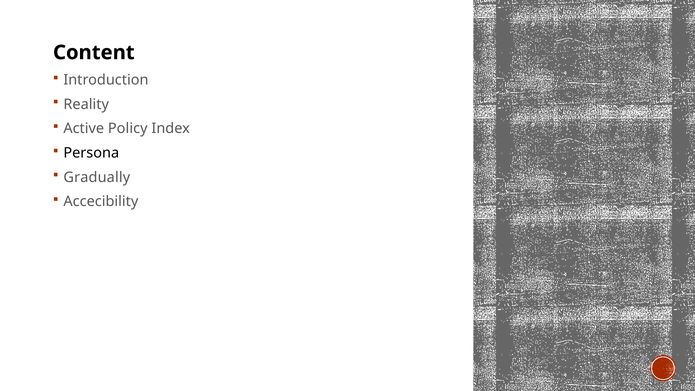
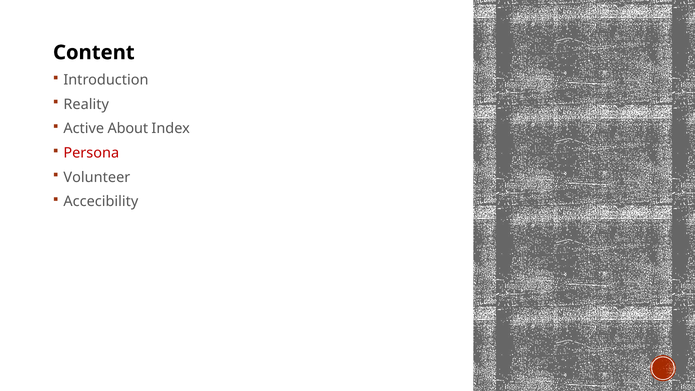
Policy: Policy -> About
Persona colour: black -> red
Gradually: Gradually -> Volunteer
